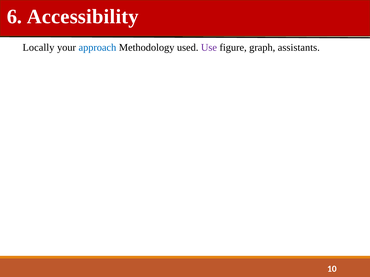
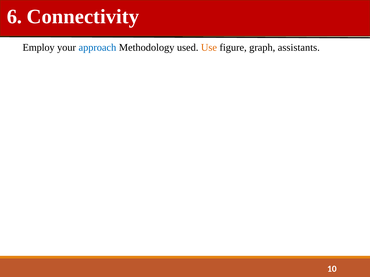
Accessibility: Accessibility -> Connectivity
Locally: Locally -> Employ
Use colour: purple -> orange
